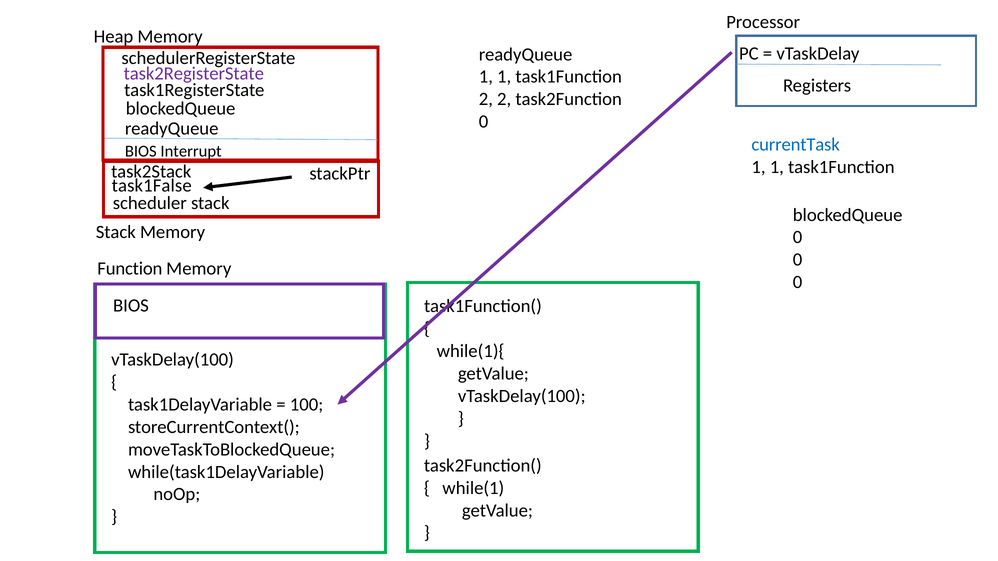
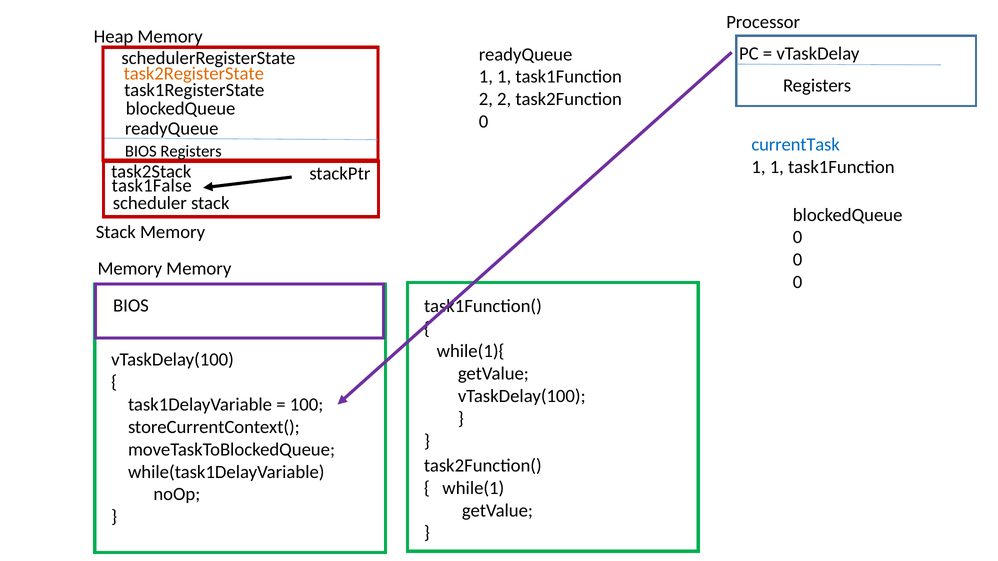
task2RegisterState colour: purple -> orange
Interrupt at (191, 152): Interrupt -> Registers
Function at (130, 269): Function -> Memory
